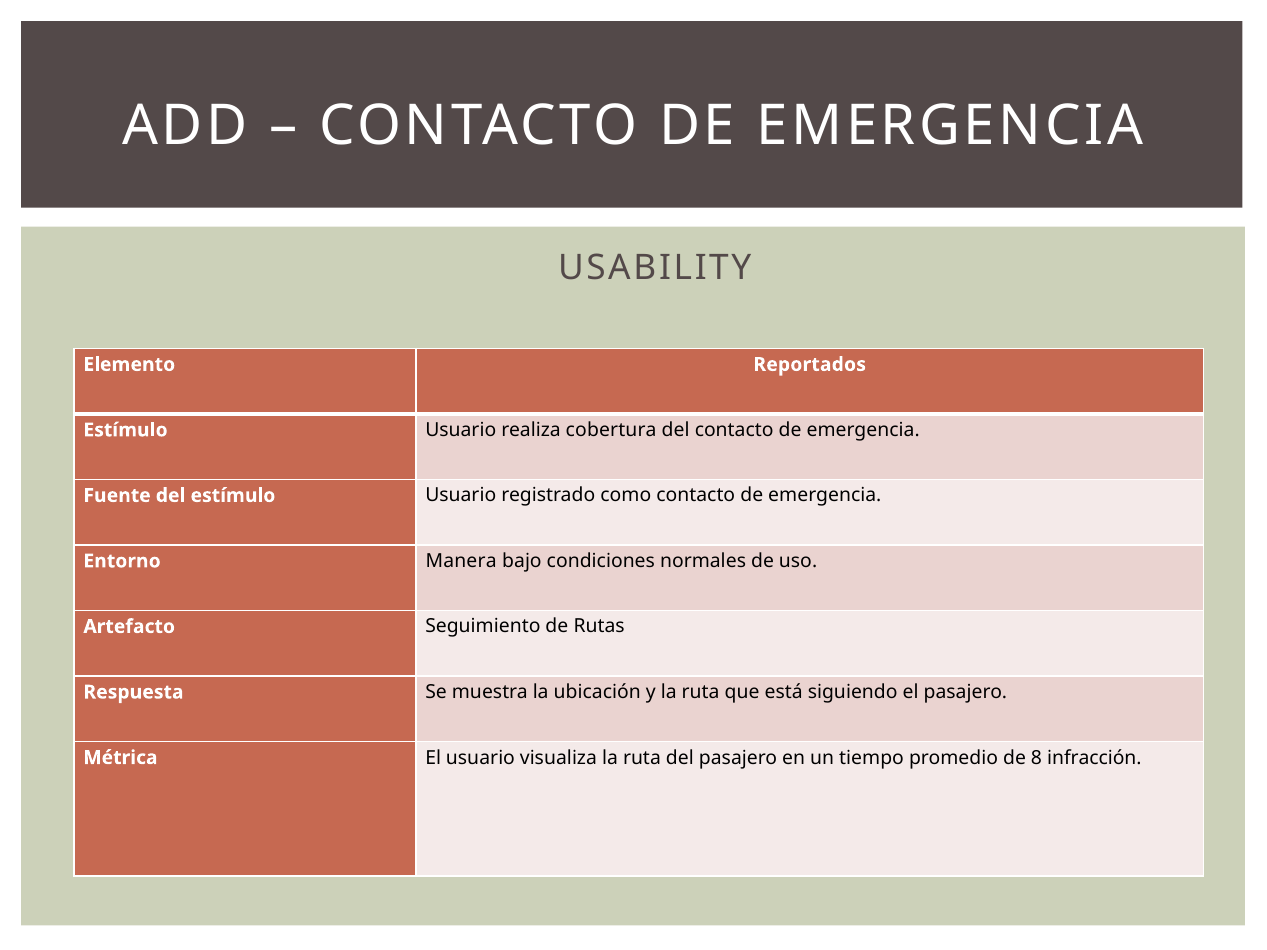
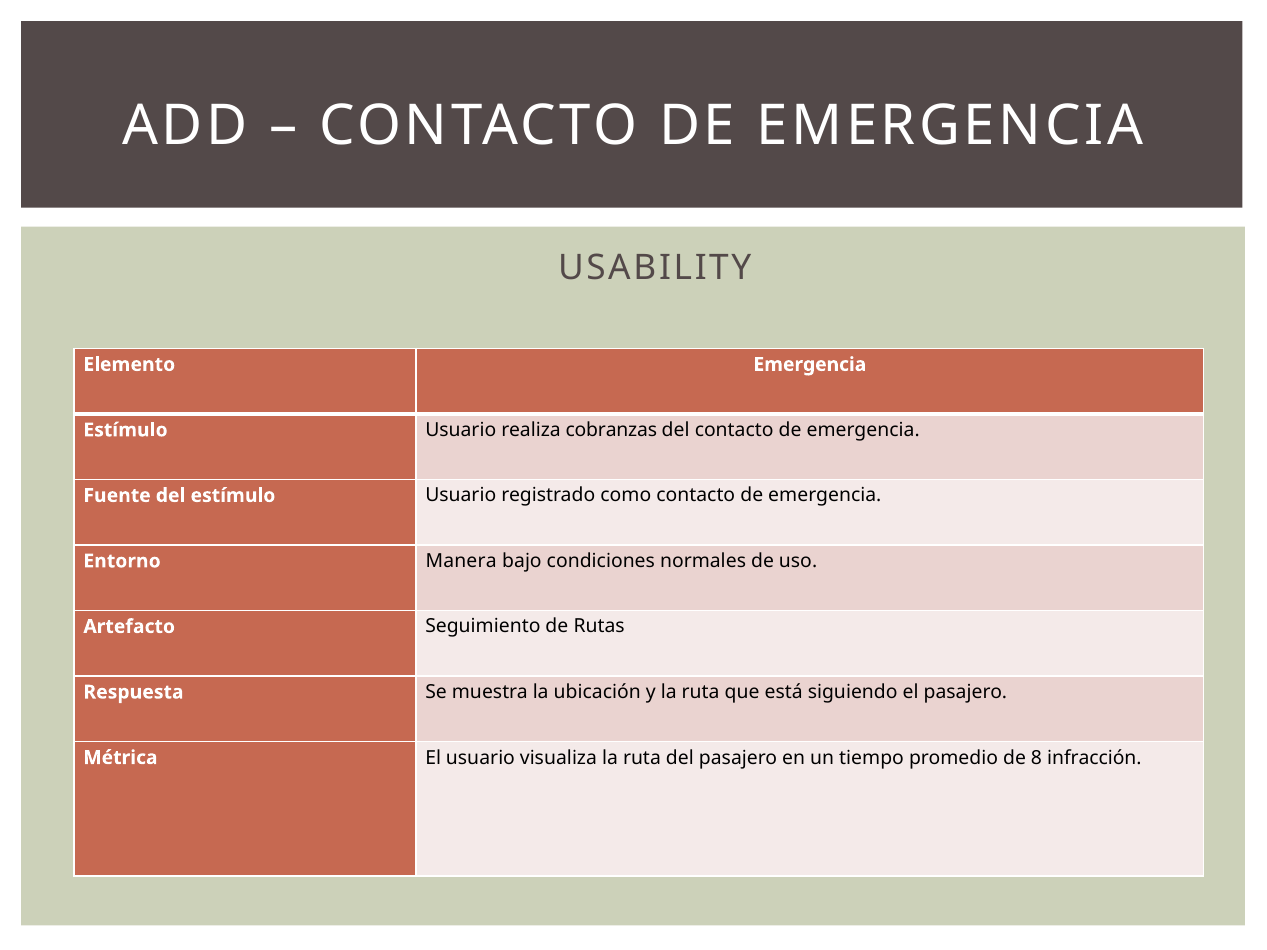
Elemento Reportados: Reportados -> Emergencia
cobertura: cobertura -> cobranzas
